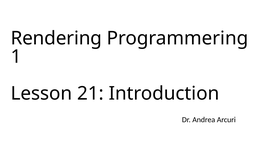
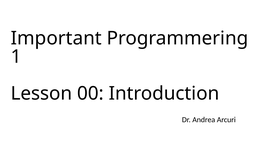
Rendering: Rendering -> Important
21: 21 -> 00
